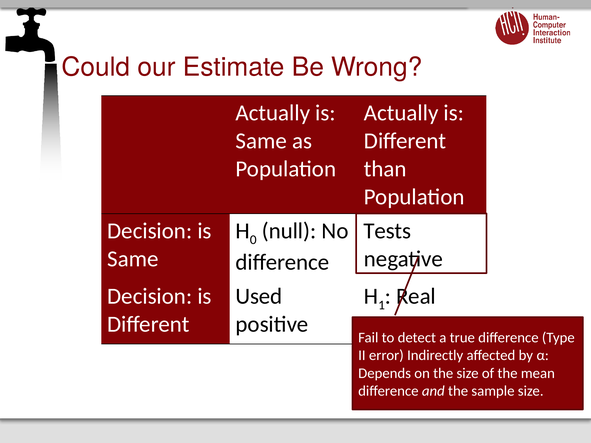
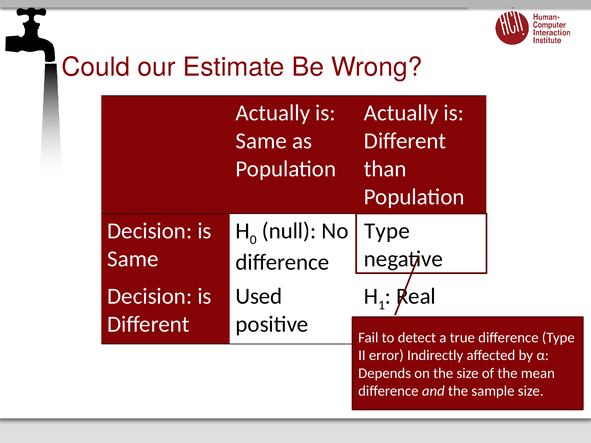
Tests at (387, 231): Tests -> Type
